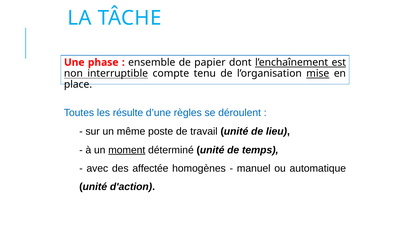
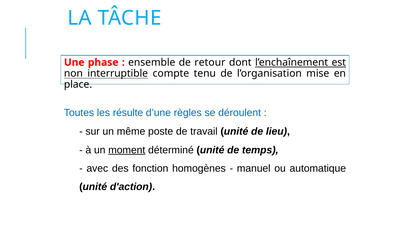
papier: papier -> retour
mise underline: present -> none
affectée: affectée -> fonction
